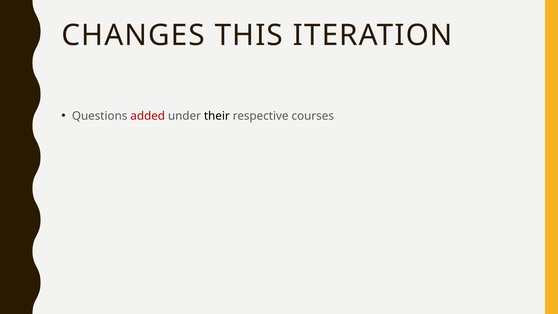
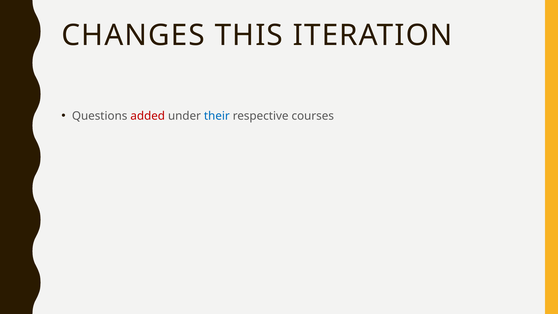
their colour: black -> blue
